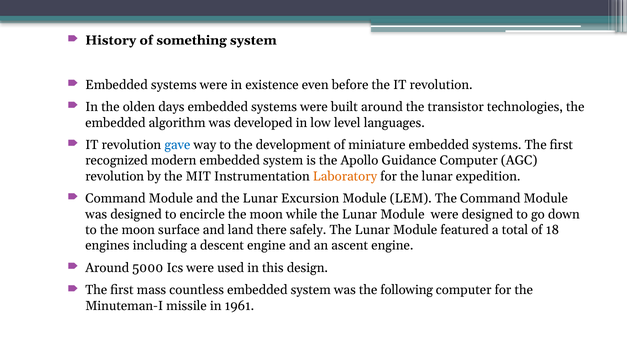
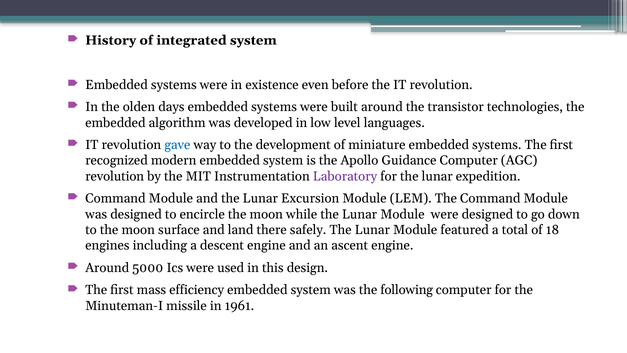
something: something -> integrated
Laboratory colour: orange -> purple
countless: countless -> efficiency
